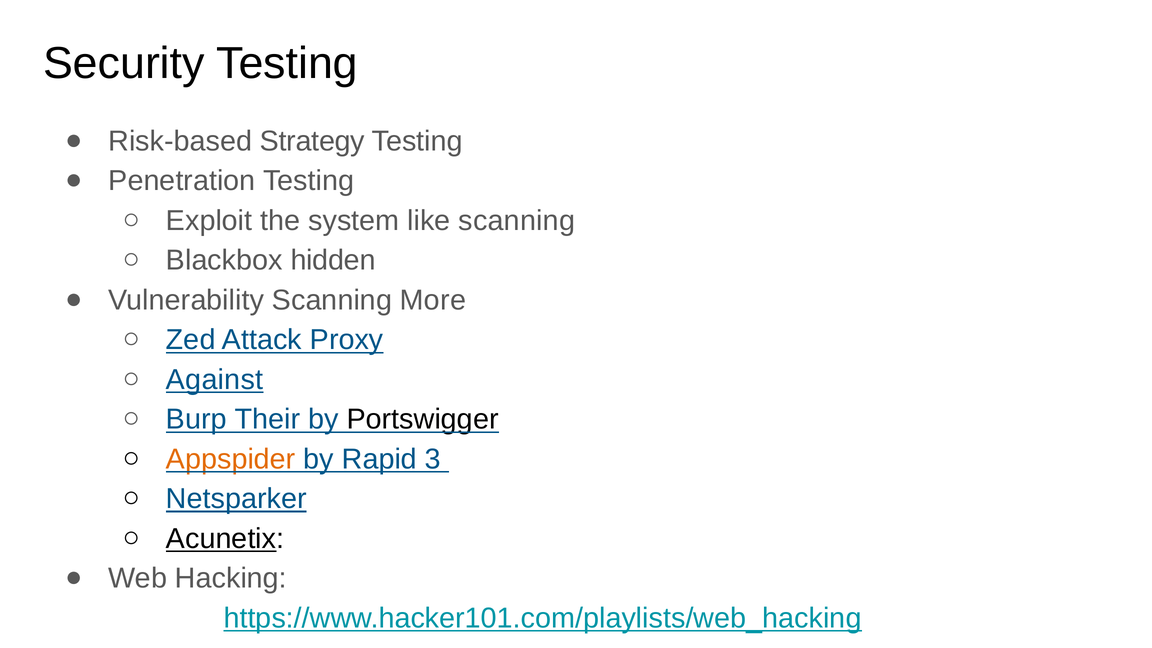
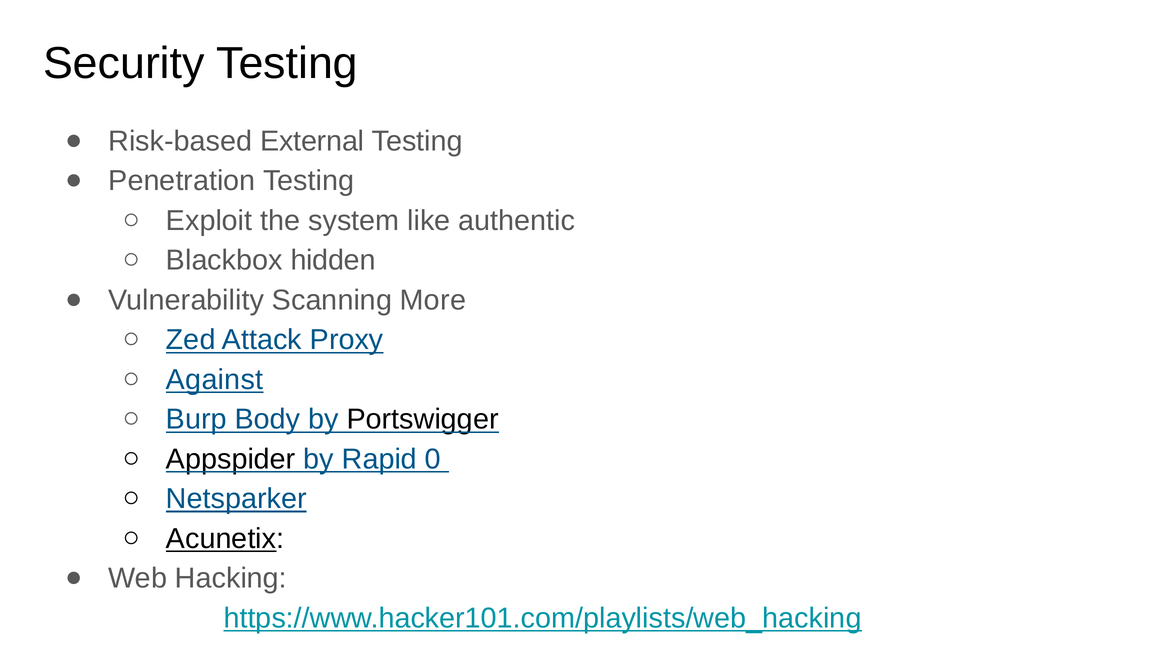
Strategy: Strategy -> External
like scanning: scanning -> authentic
Their: Their -> Body
Appspider colour: orange -> black
3: 3 -> 0
